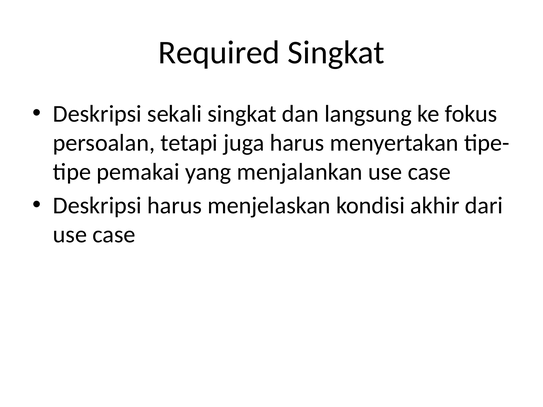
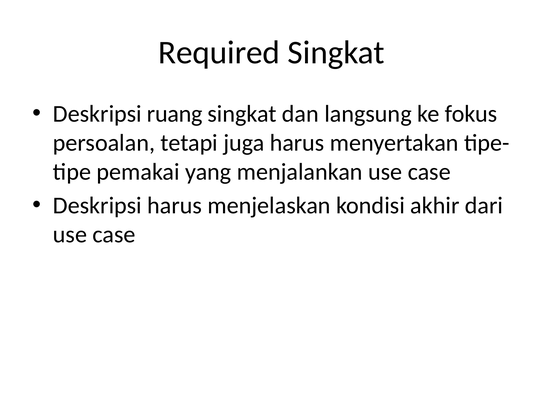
sekali: sekali -> ruang
